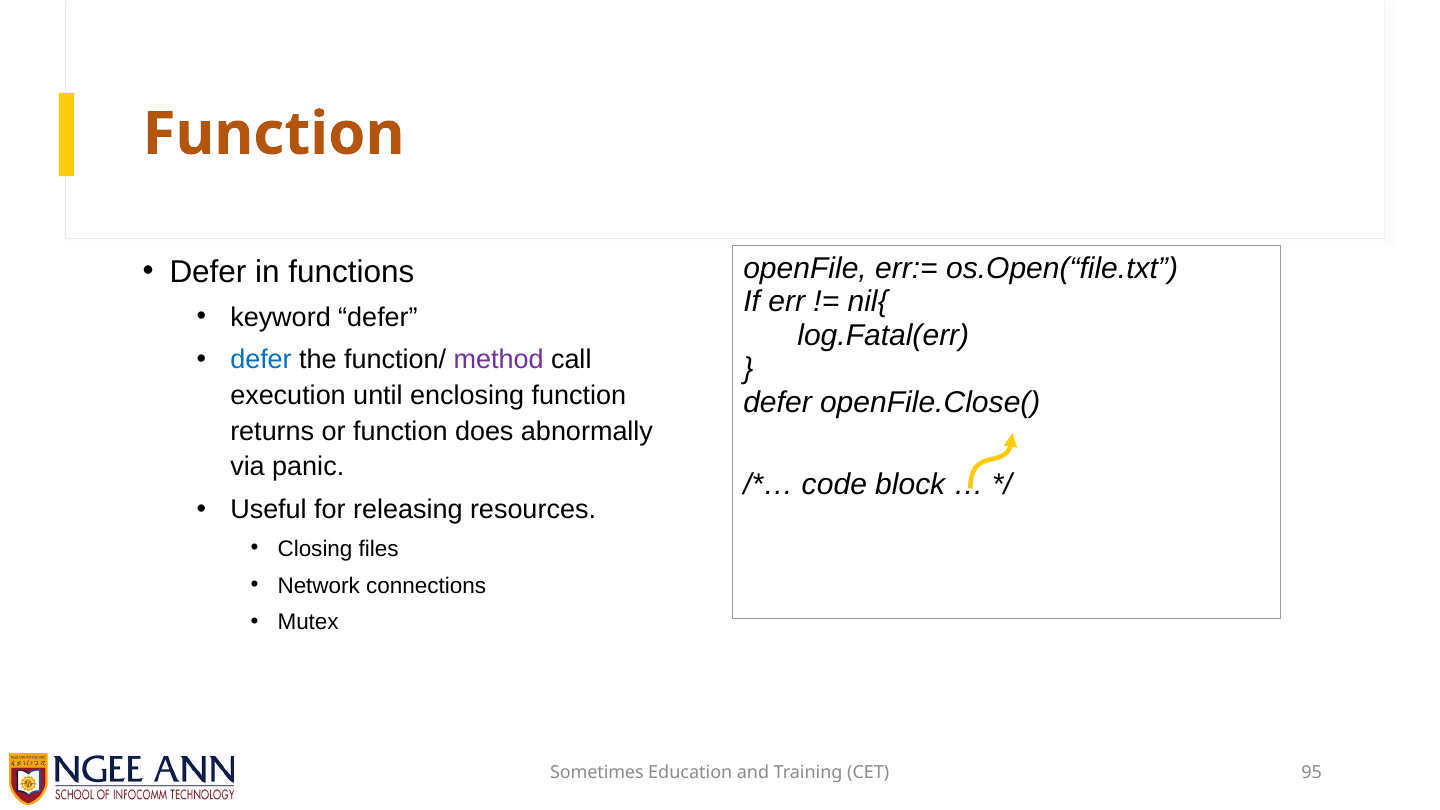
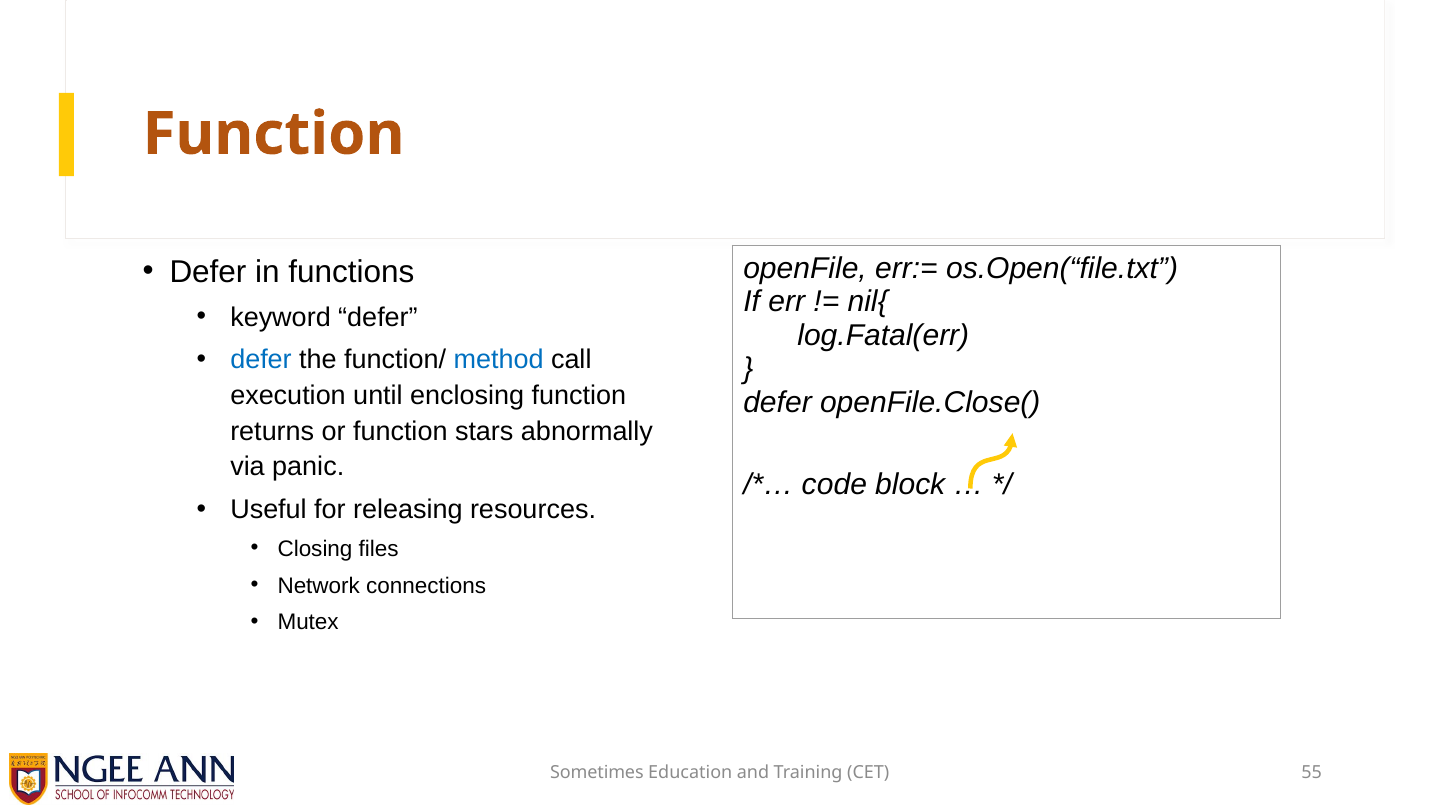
method colour: purple -> blue
does: does -> stars
95: 95 -> 55
